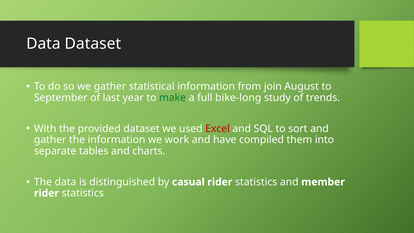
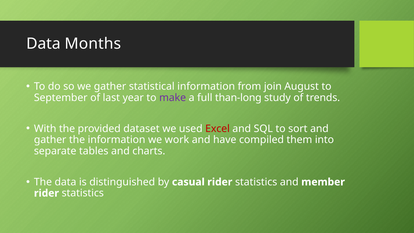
Data Dataset: Dataset -> Months
make colour: green -> purple
bike-long: bike-long -> than-long
